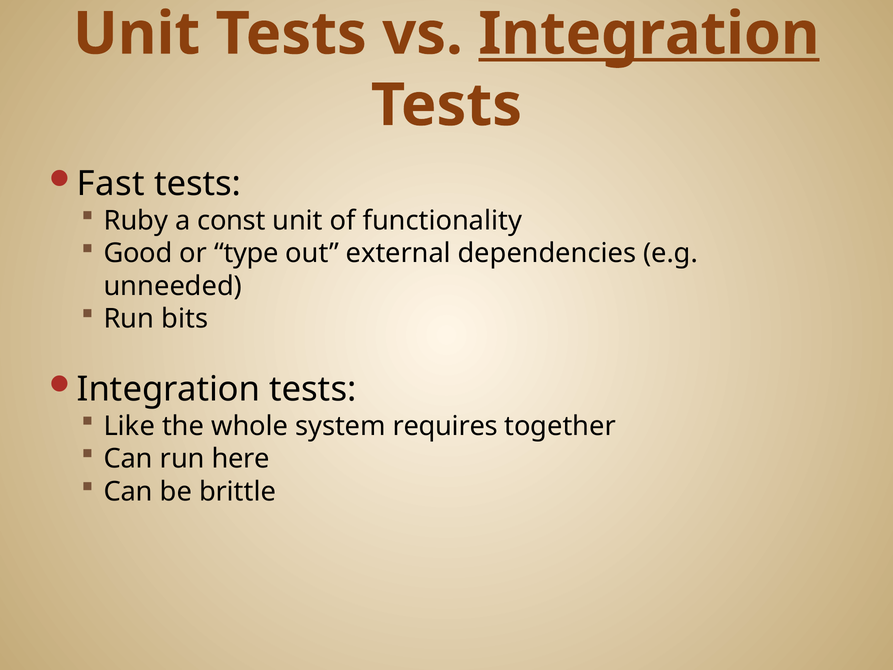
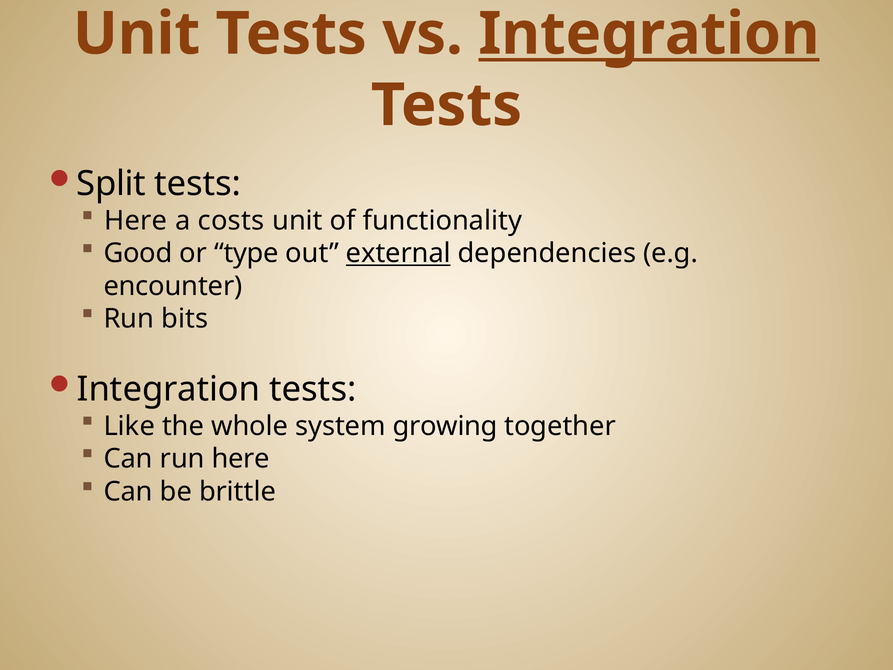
Fast: Fast -> Split
Ruby at (136, 221): Ruby -> Here
const: const -> costs
external underline: none -> present
unneeded: unneeded -> encounter
requires: requires -> growing
